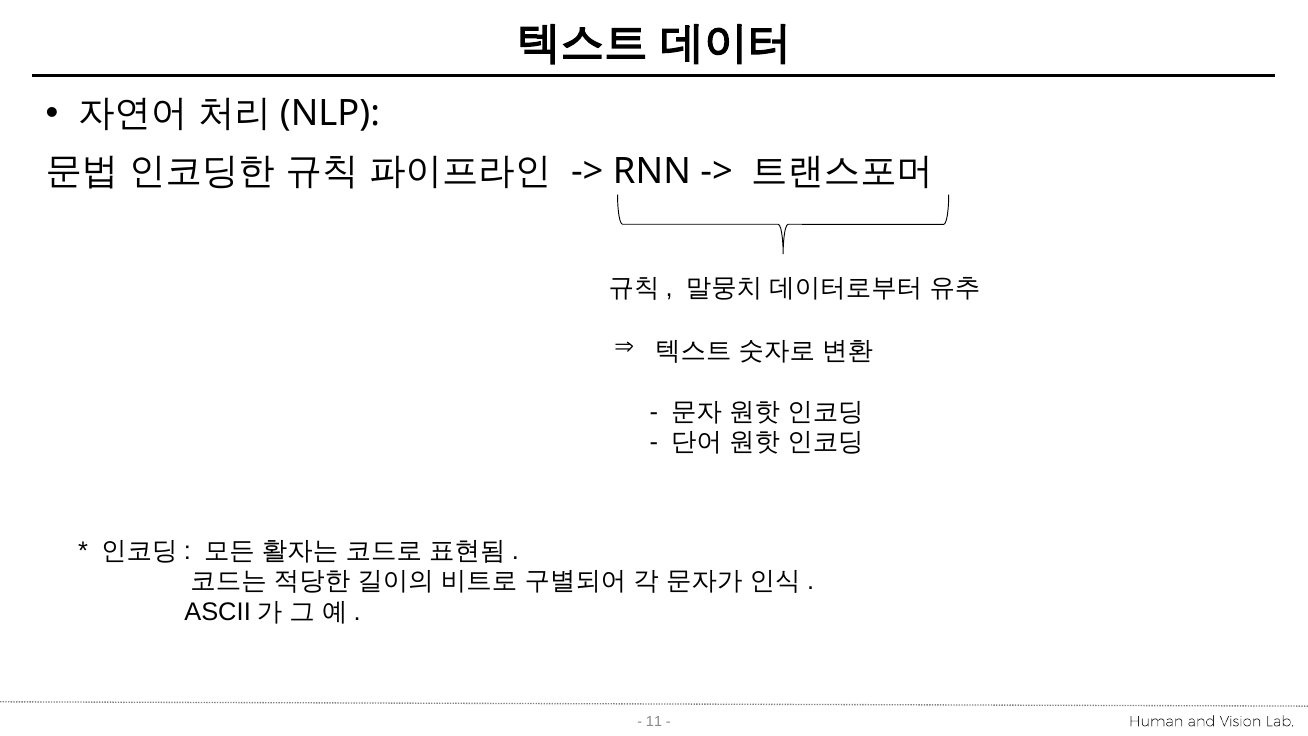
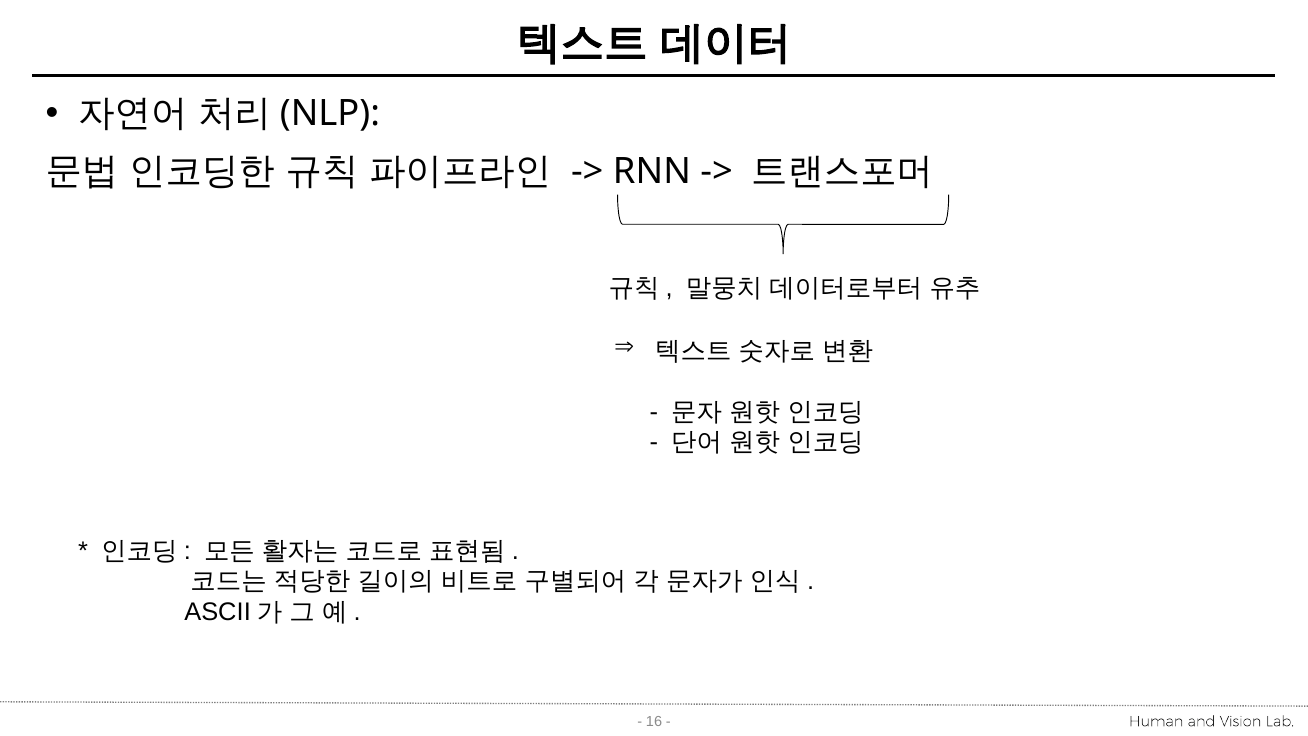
11: 11 -> 16
